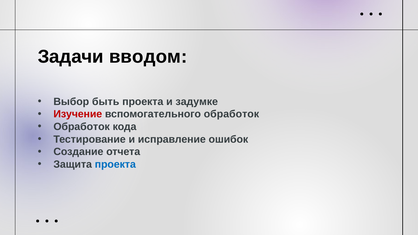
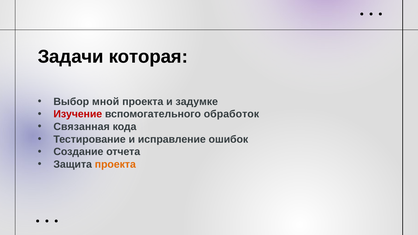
вводом: вводом -> которая
быть: быть -> мной
Обработок at (82, 127): Обработок -> Связанная
проекта at (115, 164) colour: blue -> orange
